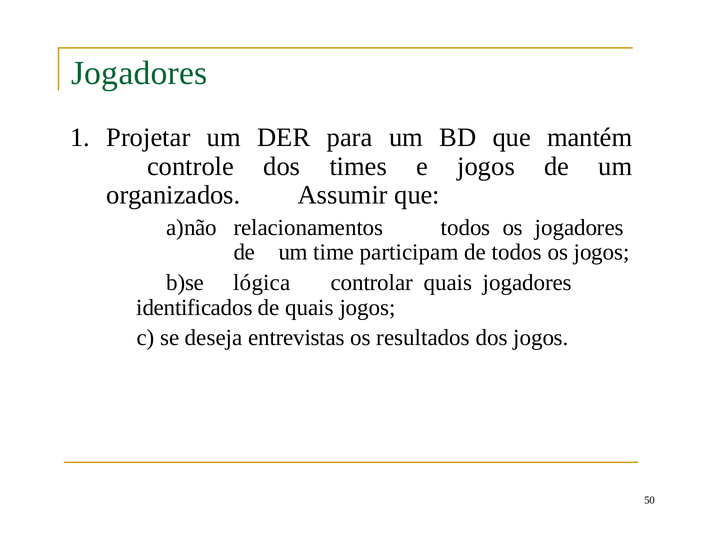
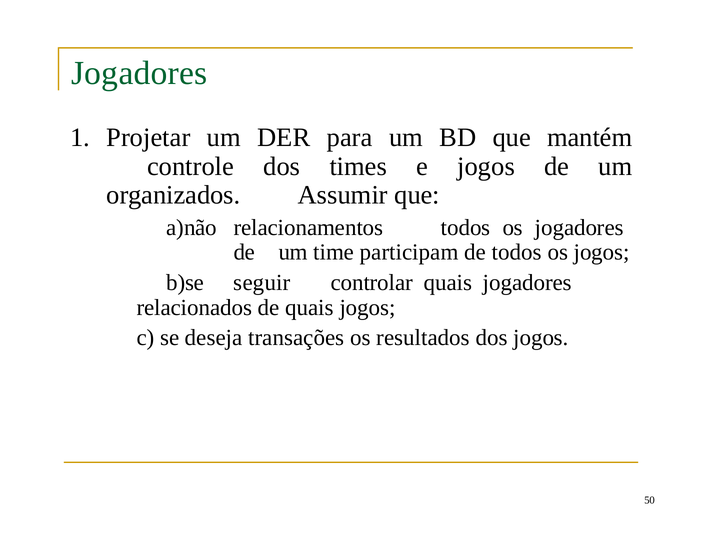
lógica: lógica -> seguir
identificados: identificados -> relacionados
entrevistas: entrevistas -> transações
